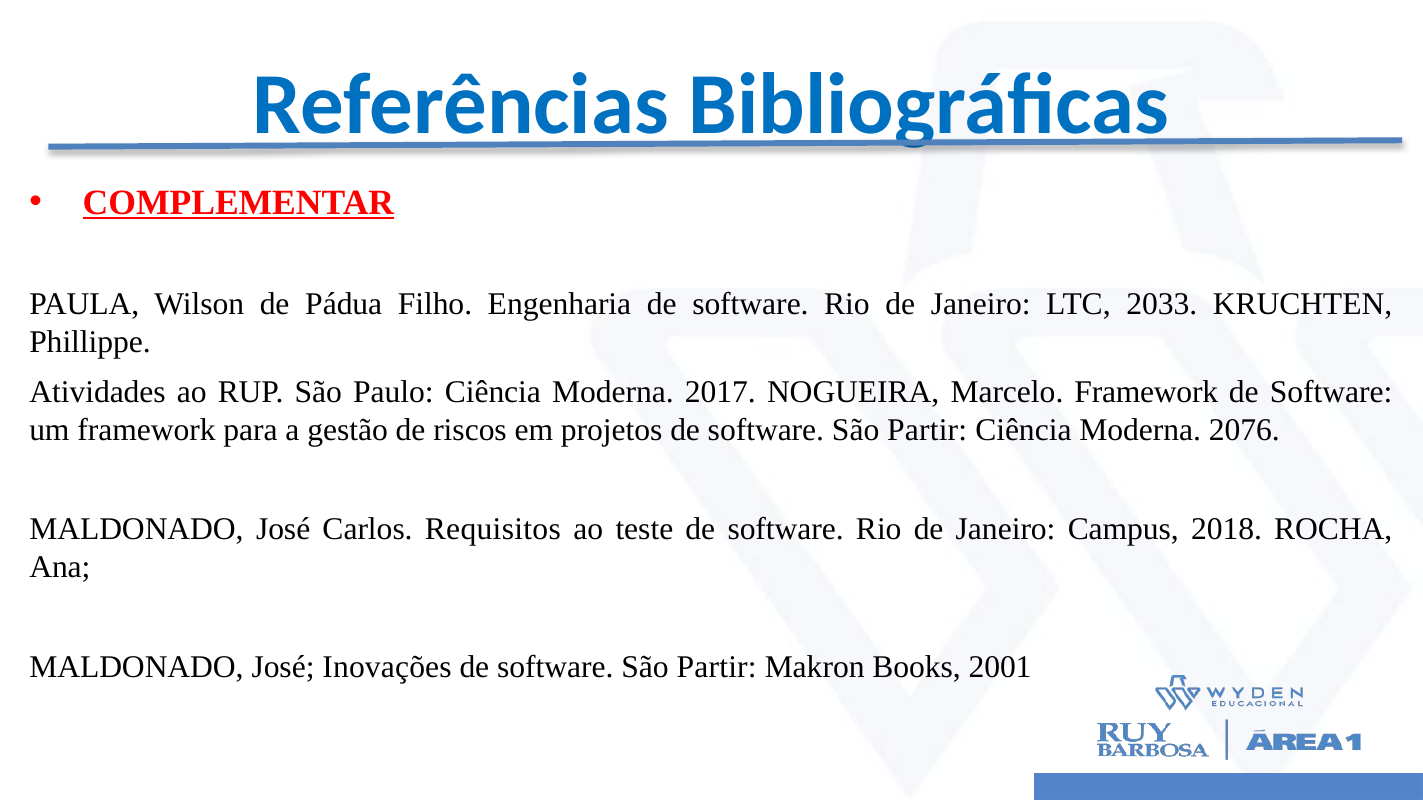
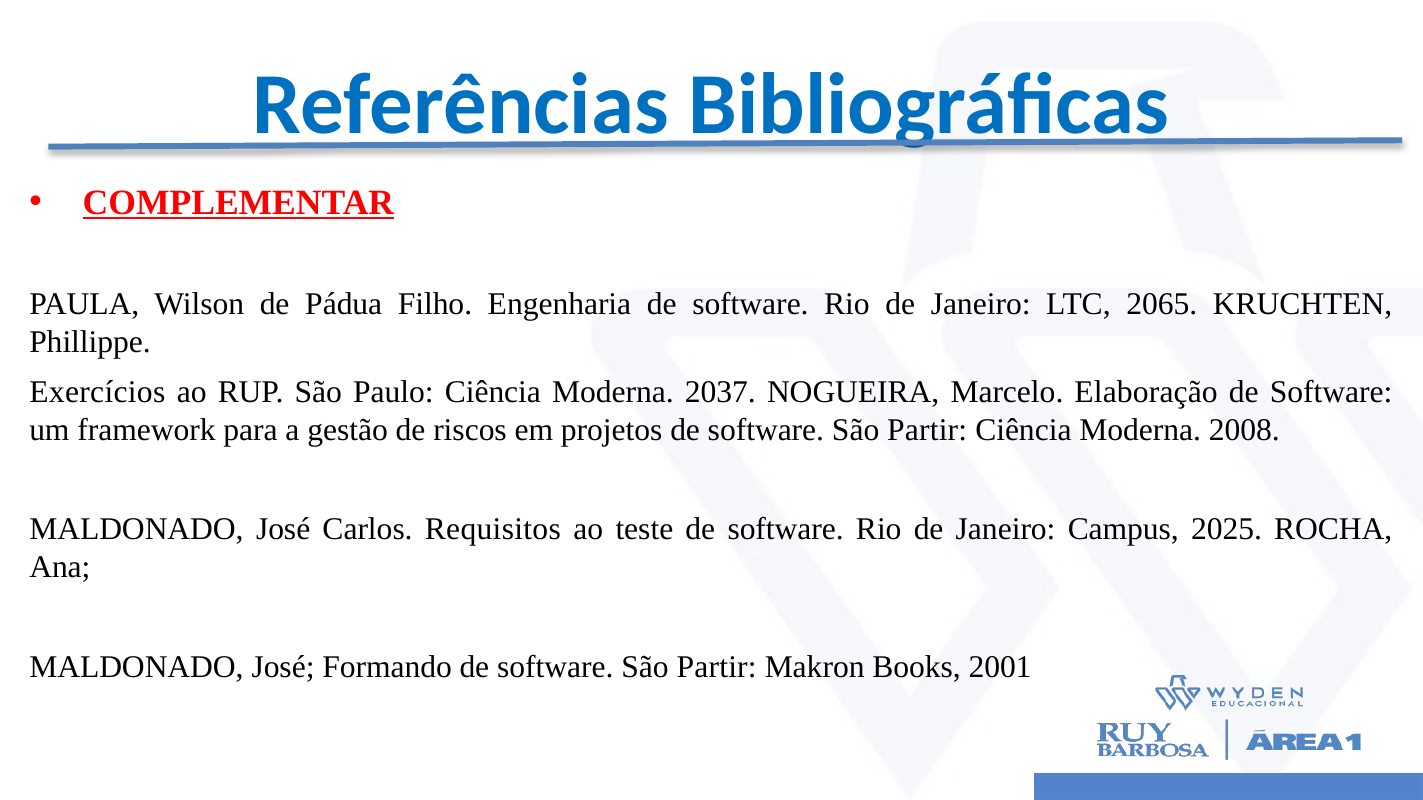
2033: 2033 -> 2065
Atividades: Atividades -> Exercícios
2017: 2017 -> 2037
Marcelo Framework: Framework -> Elaboração
2076: 2076 -> 2008
2018: 2018 -> 2025
Inovações: Inovações -> Formando
